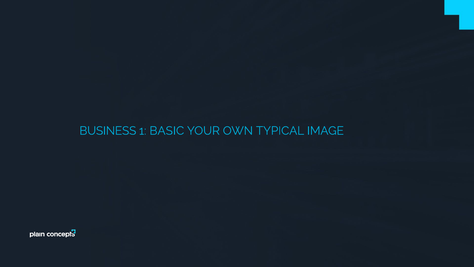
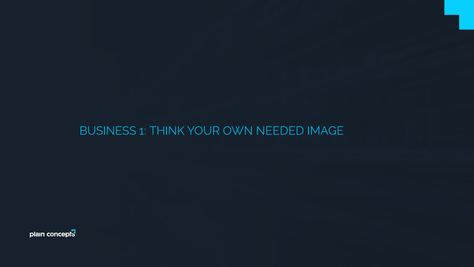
BASIC: BASIC -> THINK
TYPICAL: TYPICAL -> NEEDED
